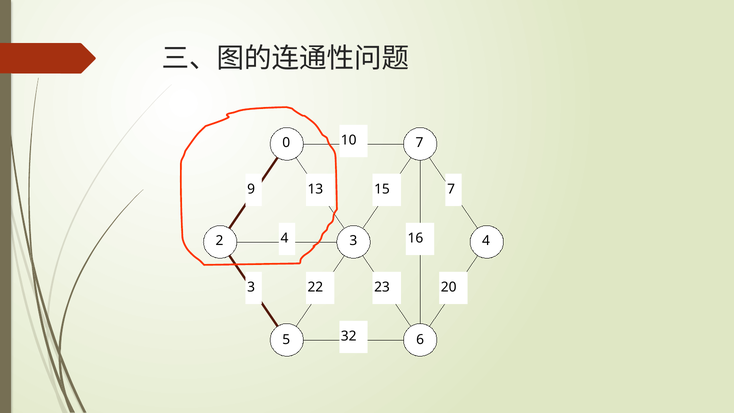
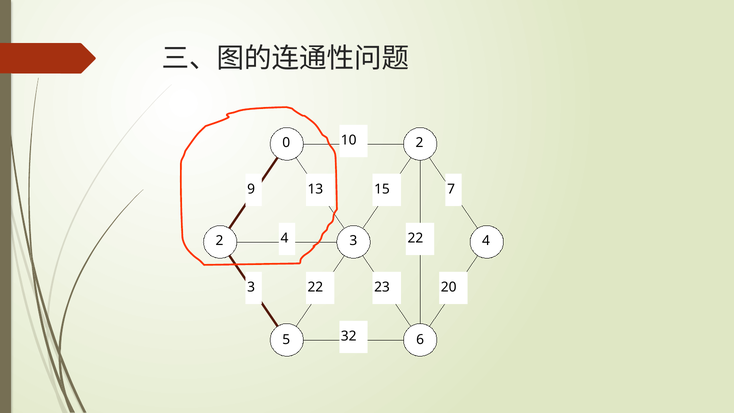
0 7: 7 -> 2
4 16: 16 -> 22
